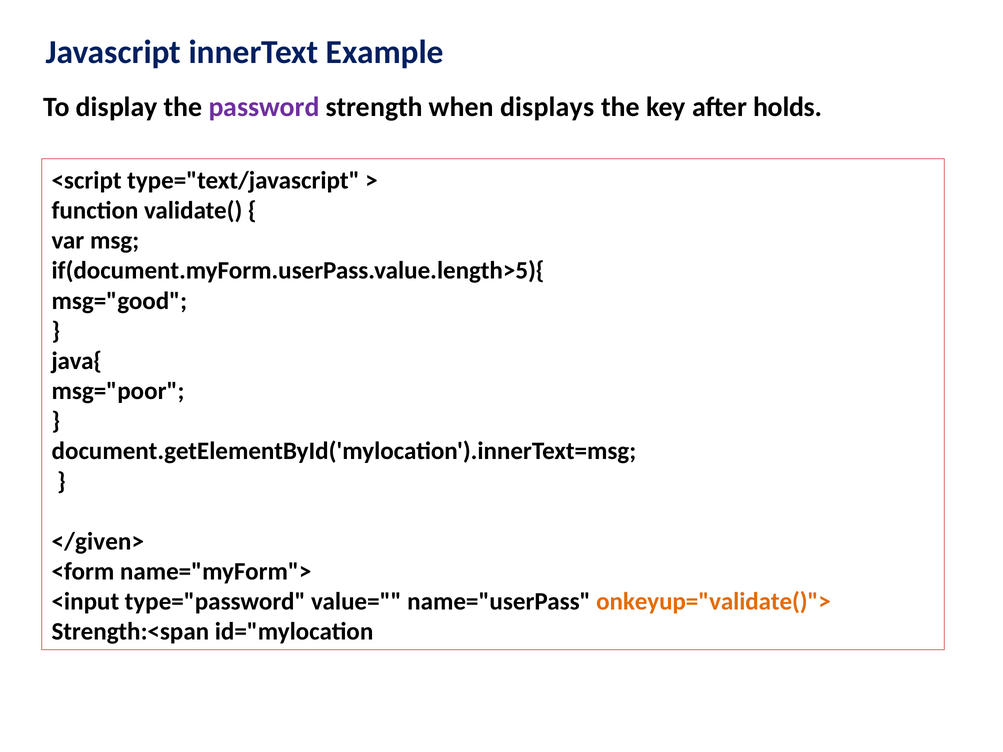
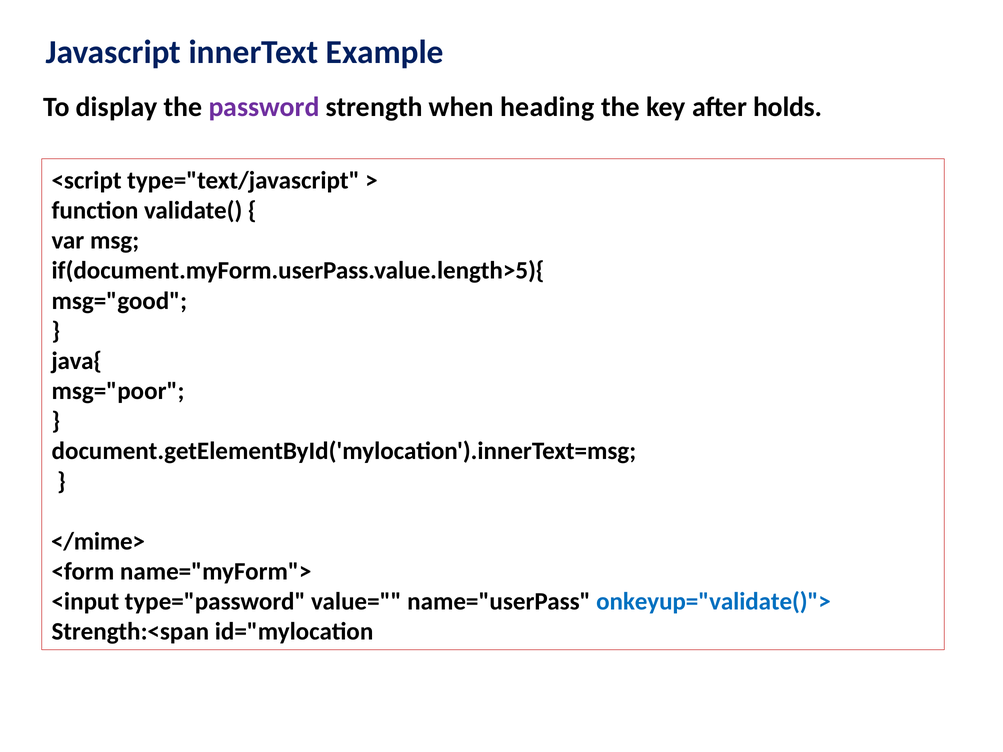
displays: displays -> heading
</given>: </given> -> </mime>
onkeyup="validate()"> colour: orange -> blue
